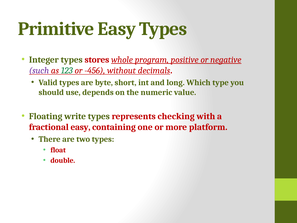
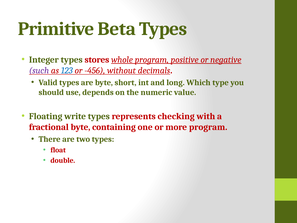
Primitive Easy: Easy -> Beta
123 colour: green -> blue
fractional easy: easy -> byte
more platform: platform -> program
